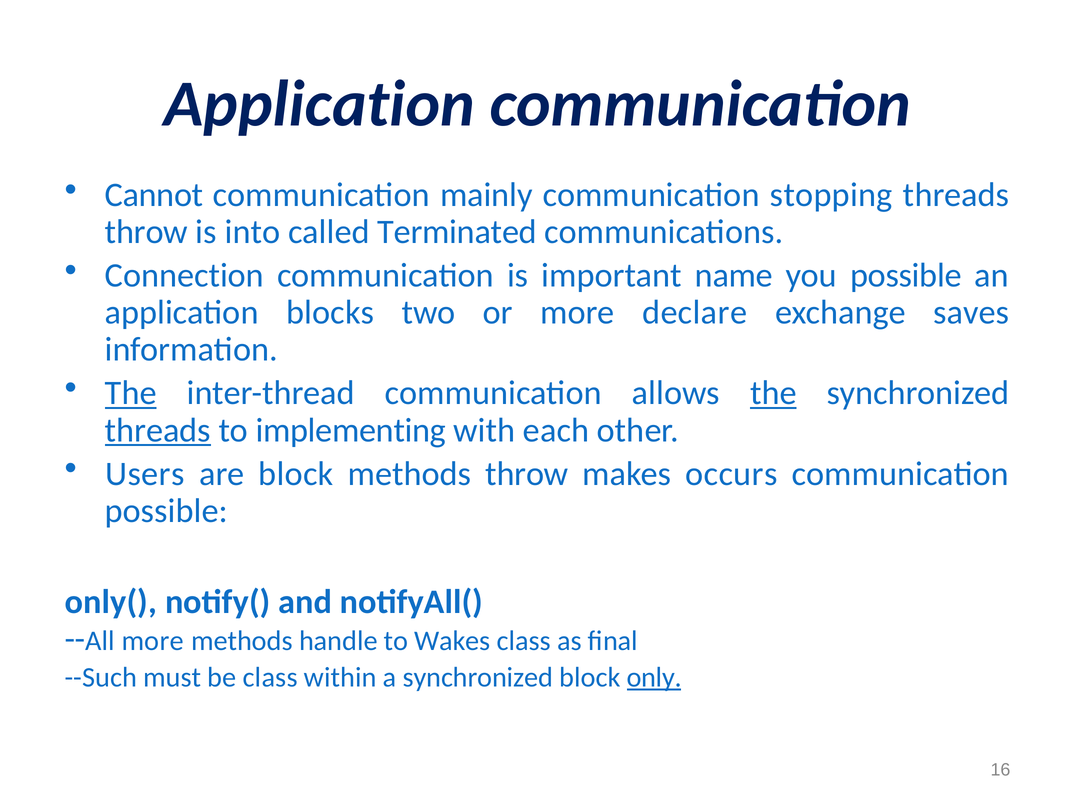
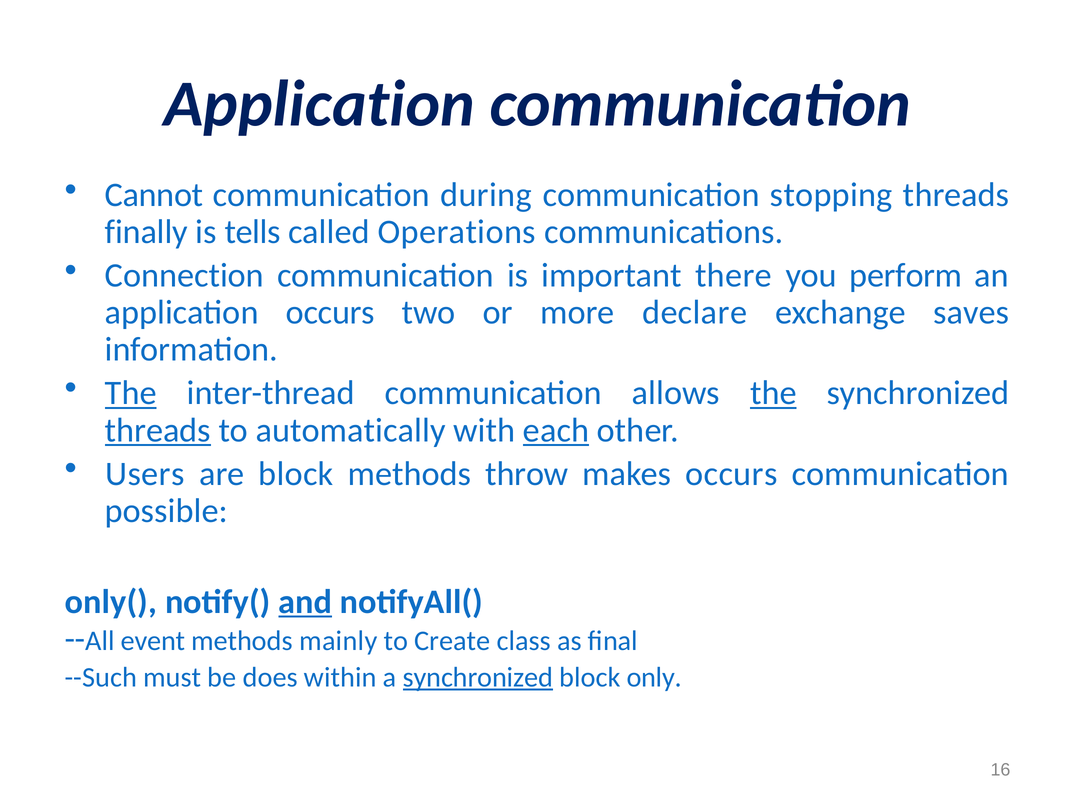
mainly: mainly -> during
throw at (146, 232): throw -> finally
into: into -> tells
Terminated: Terminated -> Operations
name: name -> there
you possible: possible -> perform
application blocks: blocks -> occurs
implementing: implementing -> automatically
each underline: none -> present
and underline: none -> present
more at (153, 641): more -> event
handle: handle -> mainly
Wakes: Wakes -> Create
be class: class -> does
synchronized at (478, 678) underline: none -> present
only underline: present -> none
